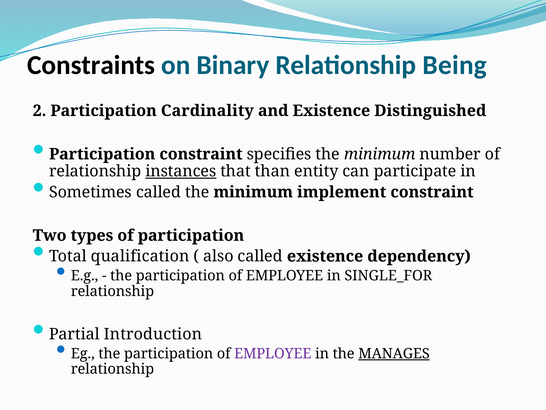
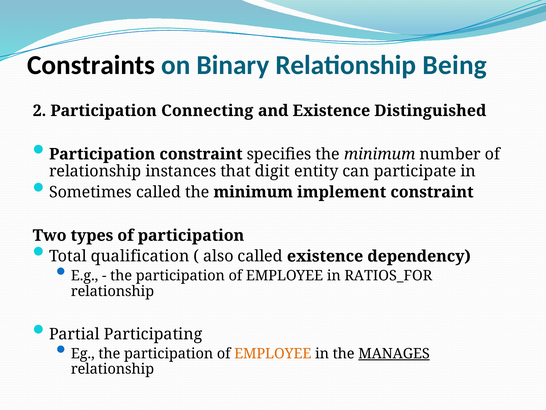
Cardinality: Cardinality -> Connecting
instances underline: present -> none
than: than -> digit
SINGLE_FOR: SINGLE_FOR -> RATIOS_FOR
Introduction: Introduction -> Participating
EMPLOYEE at (273, 353) colour: purple -> orange
